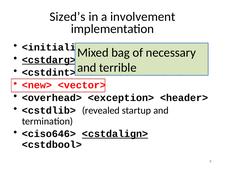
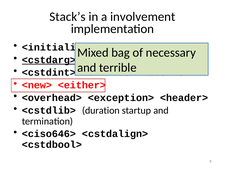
Sized’s: Sized’s -> Stack’s
<vector>: <vector> -> <either>
revealed: revealed -> duration
<cstdalign> underline: present -> none
